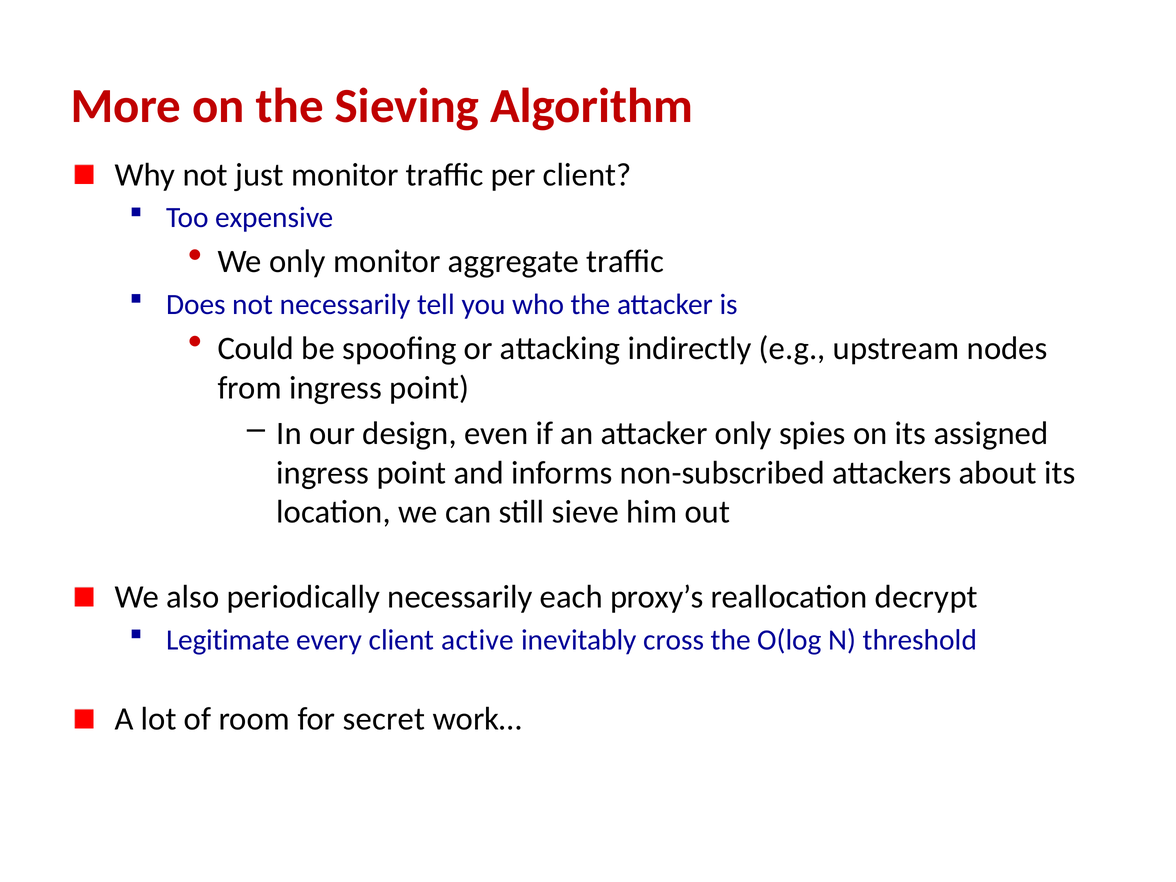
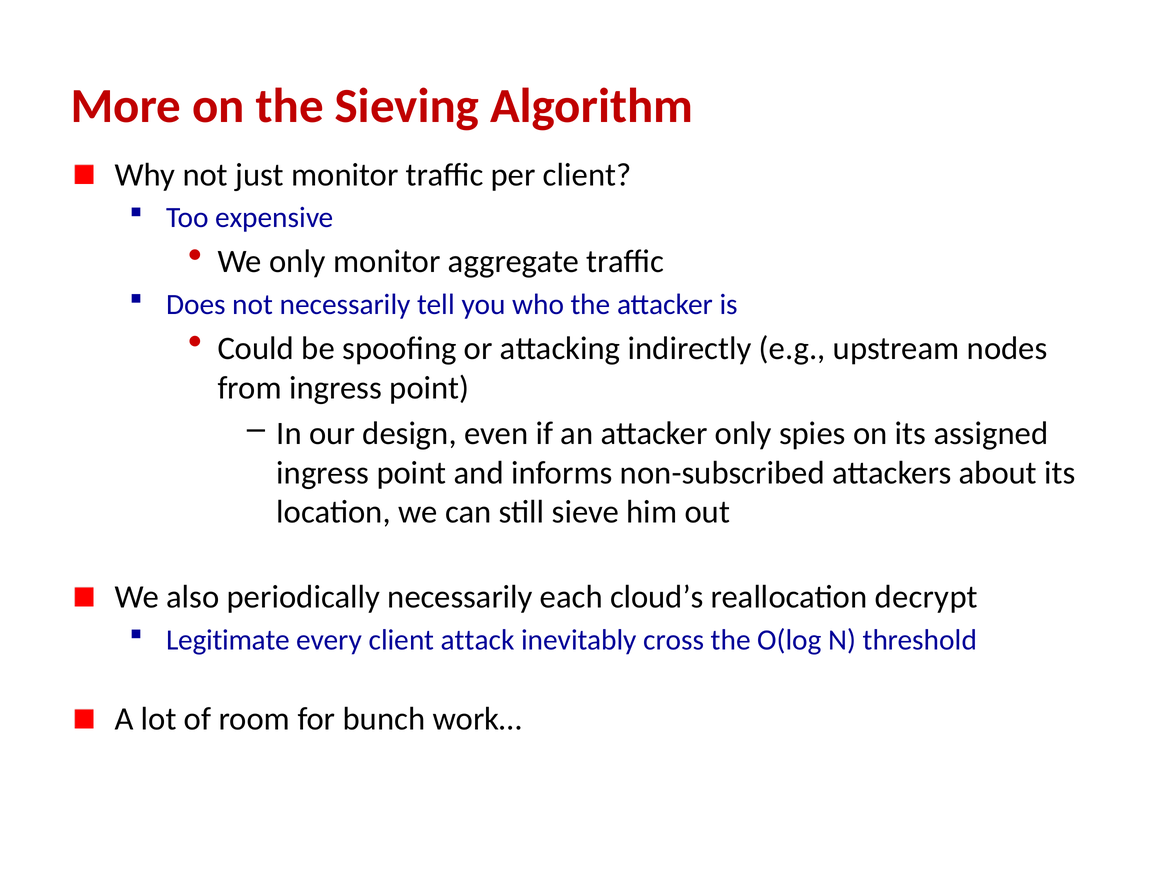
proxy’s: proxy’s -> cloud’s
active: active -> attack
secret: secret -> bunch
